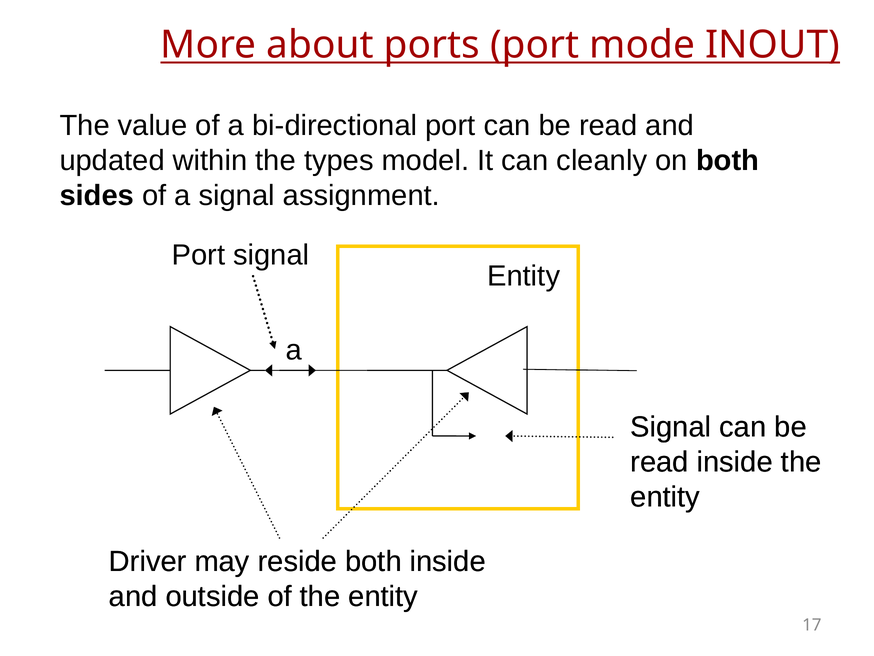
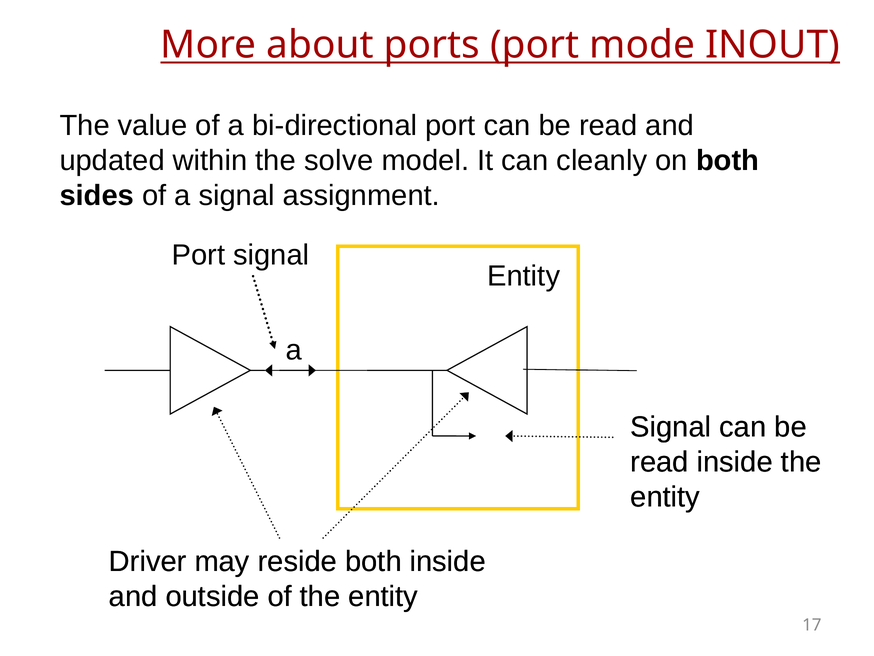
types: types -> solve
